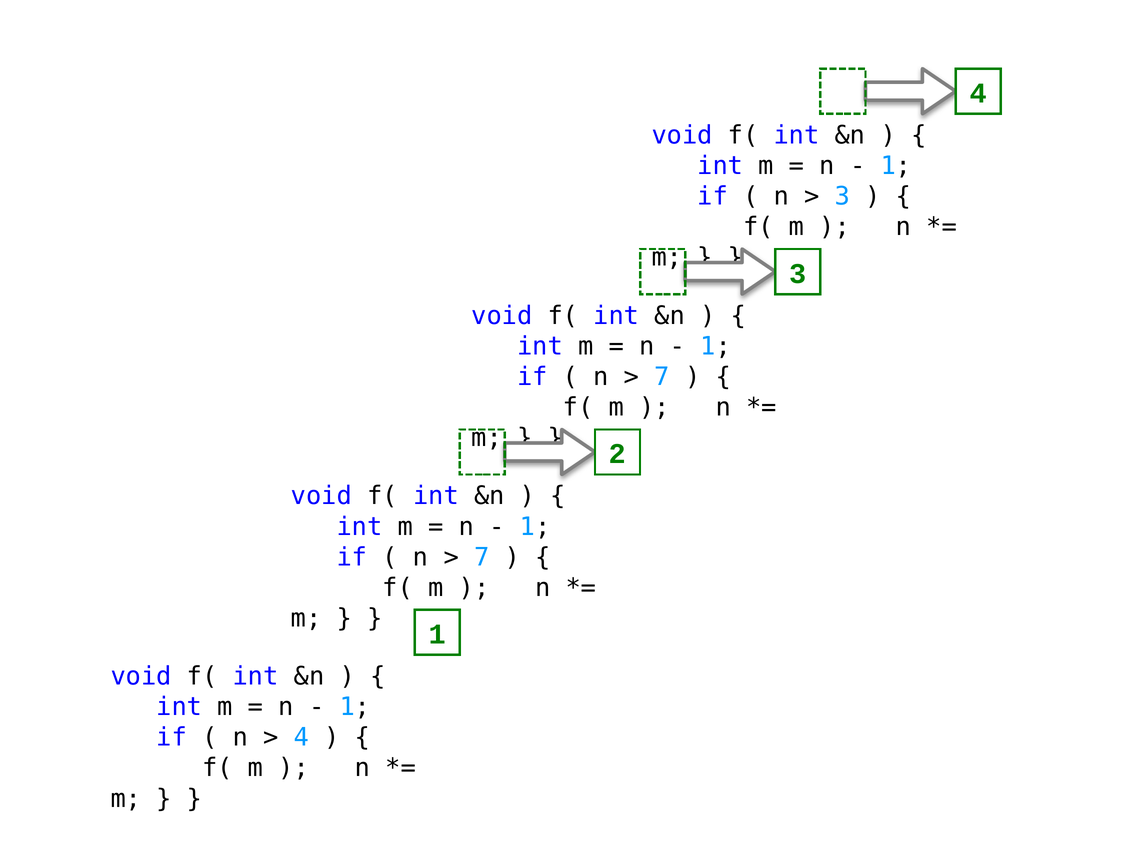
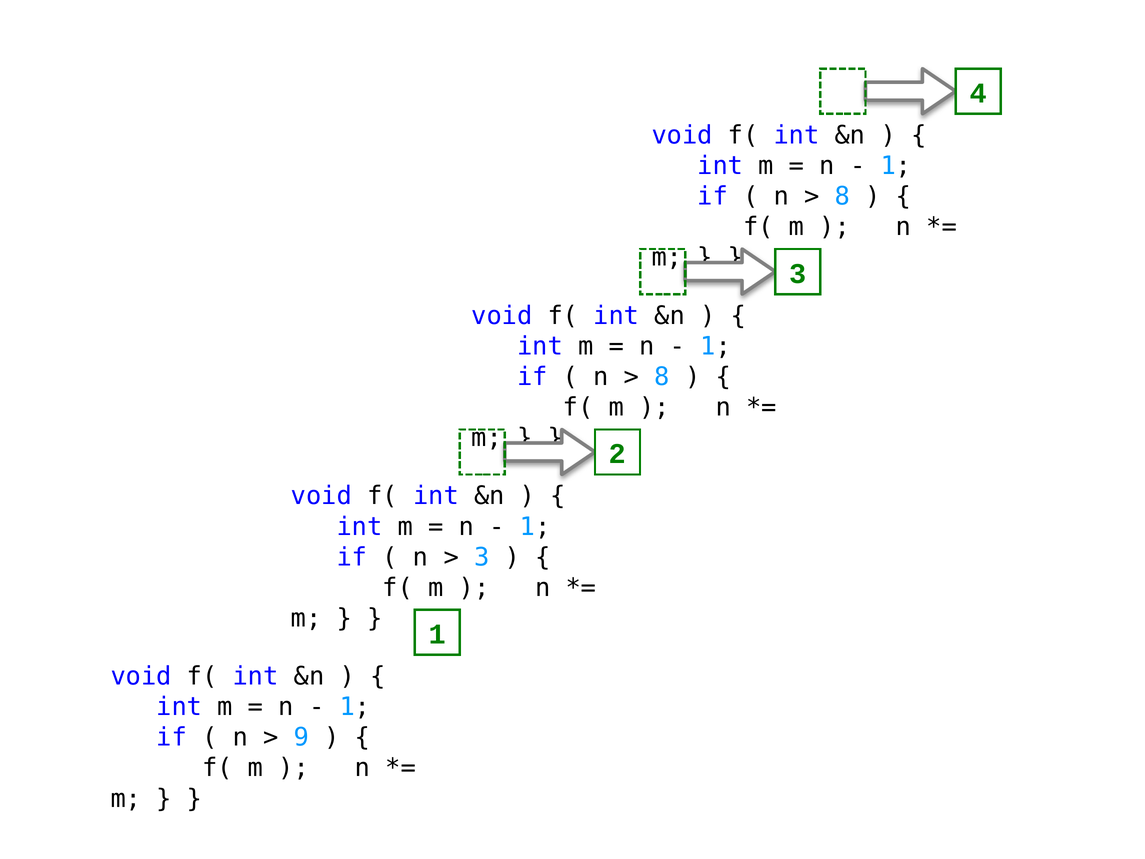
3 at (842, 196): 3 -> 8
7 at (662, 377): 7 -> 8
7 at (482, 557): 7 -> 3
4 at (301, 737): 4 -> 9
